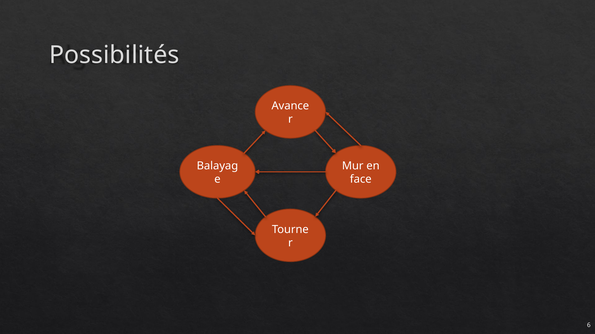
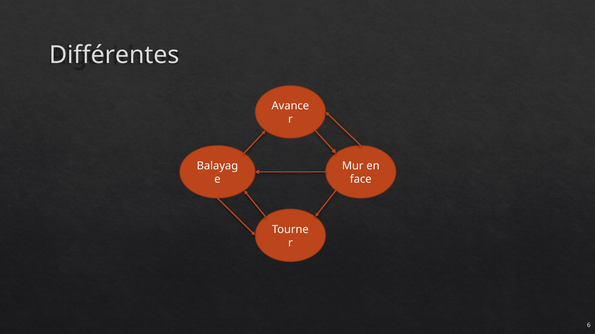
Possibilités: Possibilités -> Différentes
